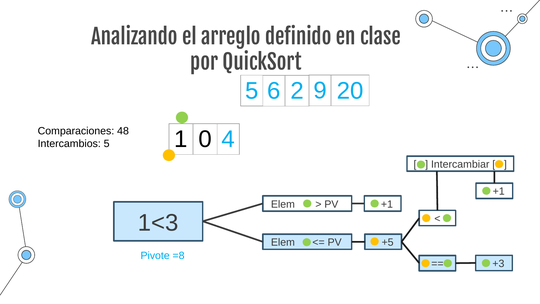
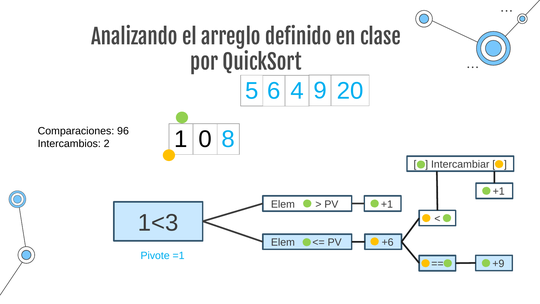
2: 2 -> 4
48: 48 -> 96
4: 4 -> 8
Intercambios 5: 5 -> 2
+5: +5 -> +6
=8: =8 -> =1
+3: +3 -> +9
